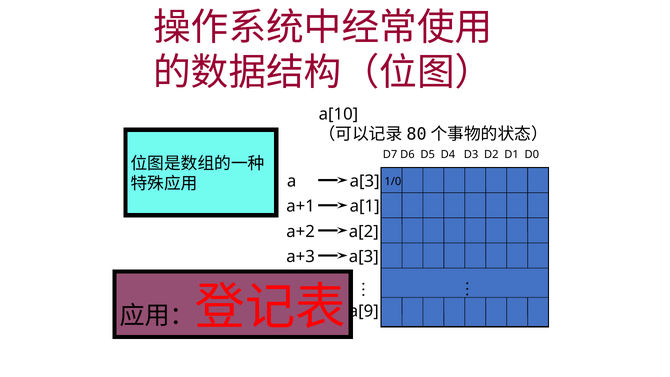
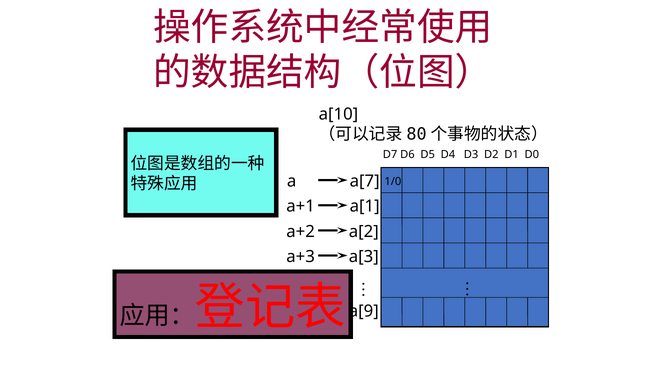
a[3 at (365, 181): a[3 -> a[7
